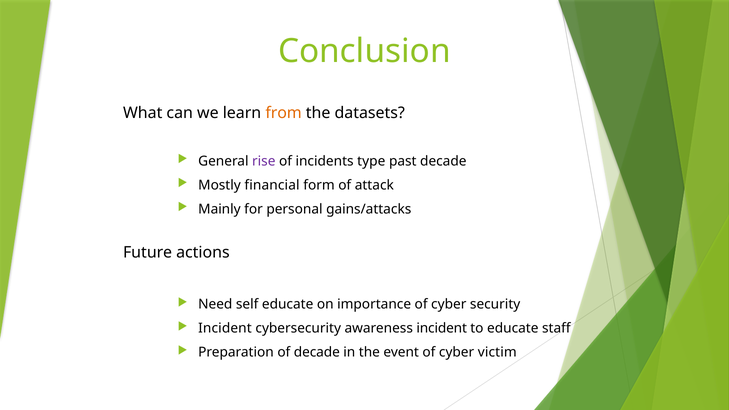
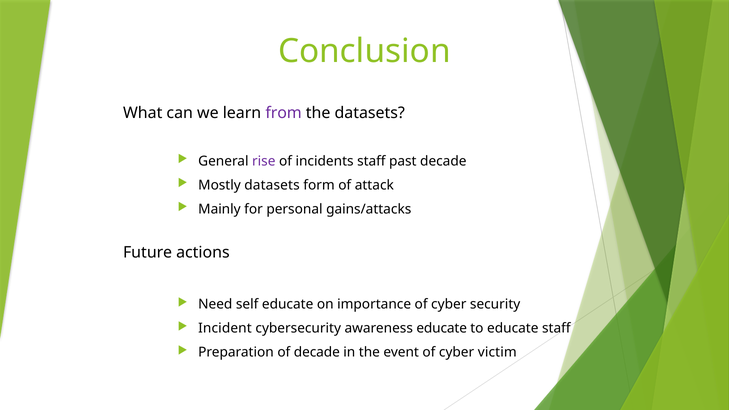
from colour: orange -> purple
incidents type: type -> staff
Mostly financial: financial -> datasets
awareness incident: incident -> educate
